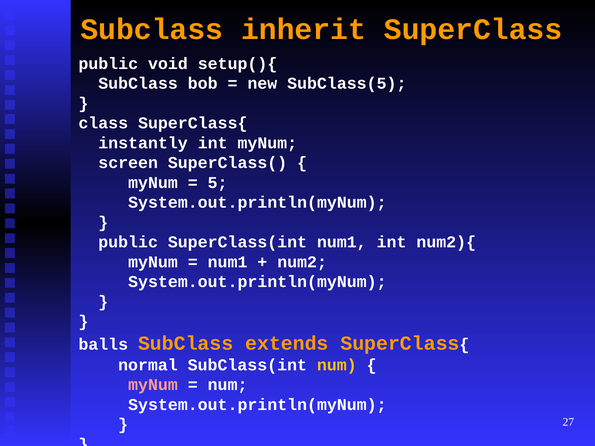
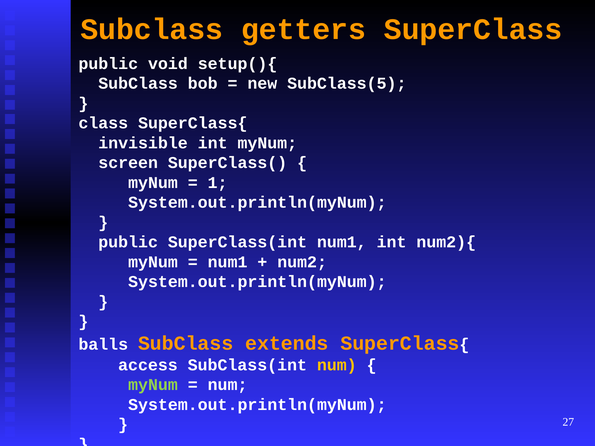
inherit: inherit -> getters
instantly: instantly -> invisible
5: 5 -> 1
normal: normal -> access
myNum at (153, 385) colour: pink -> light green
